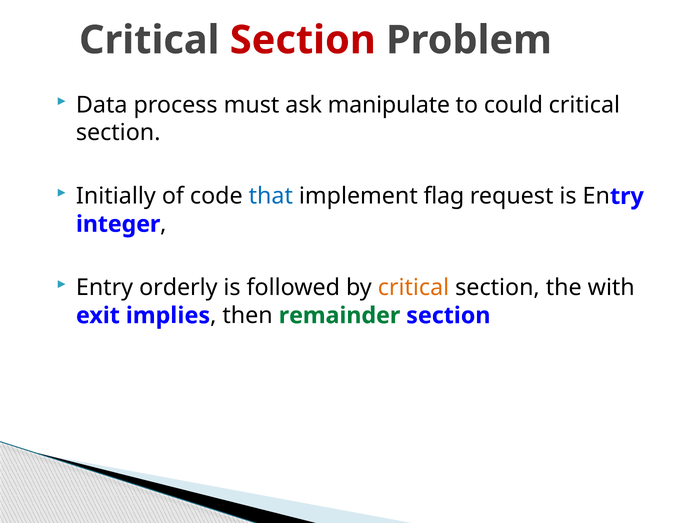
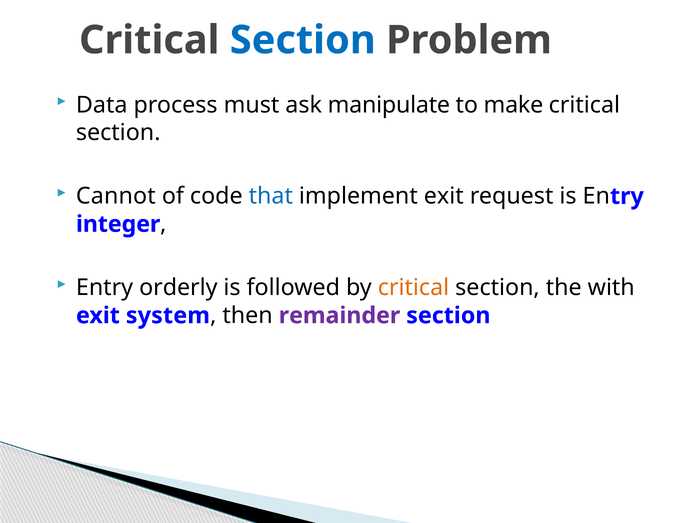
Section at (303, 40) colour: red -> blue
could: could -> make
Initially: Initially -> Cannot
implement flag: flag -> exit
implies: implies -> system
remainder colour: green -> purple
